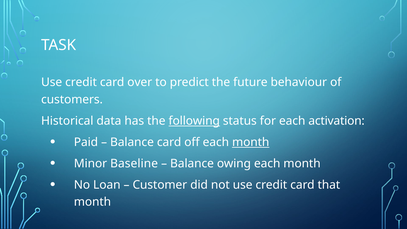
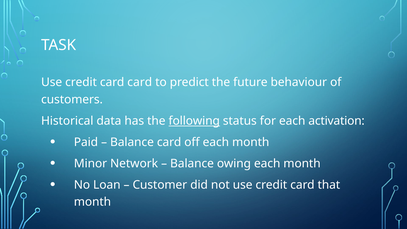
card over: over -> card
month at (251, 142) underline: present -> none
Baseline: Baseline -> Network
